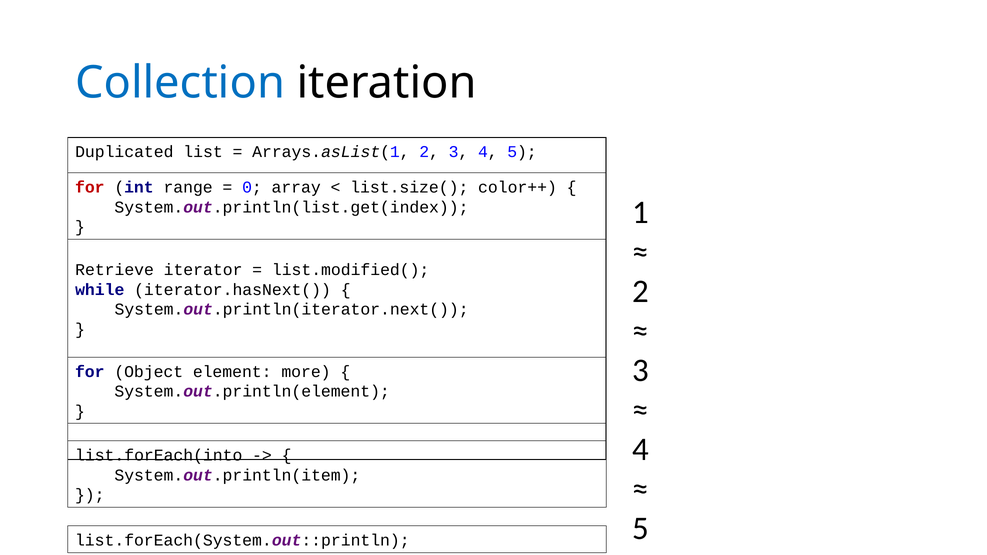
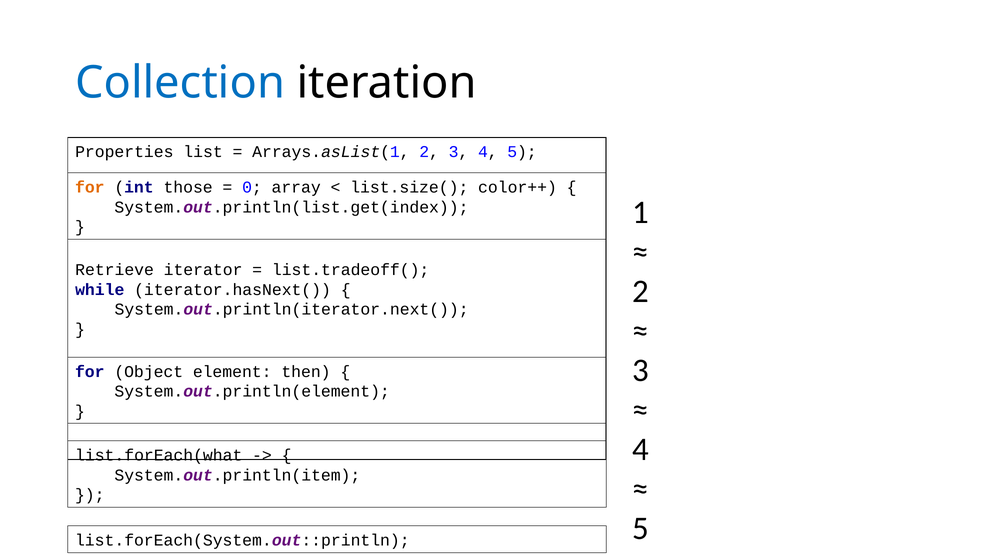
Duplicated: Duplicated -> Properties
for at (90, 188) colour: red -> orange
range: range -> those
list.modified(: list.modified( -> list.tradeoff(
more: more -> then
list.forEach(into: list.forEach(into -> list.forEach(what
